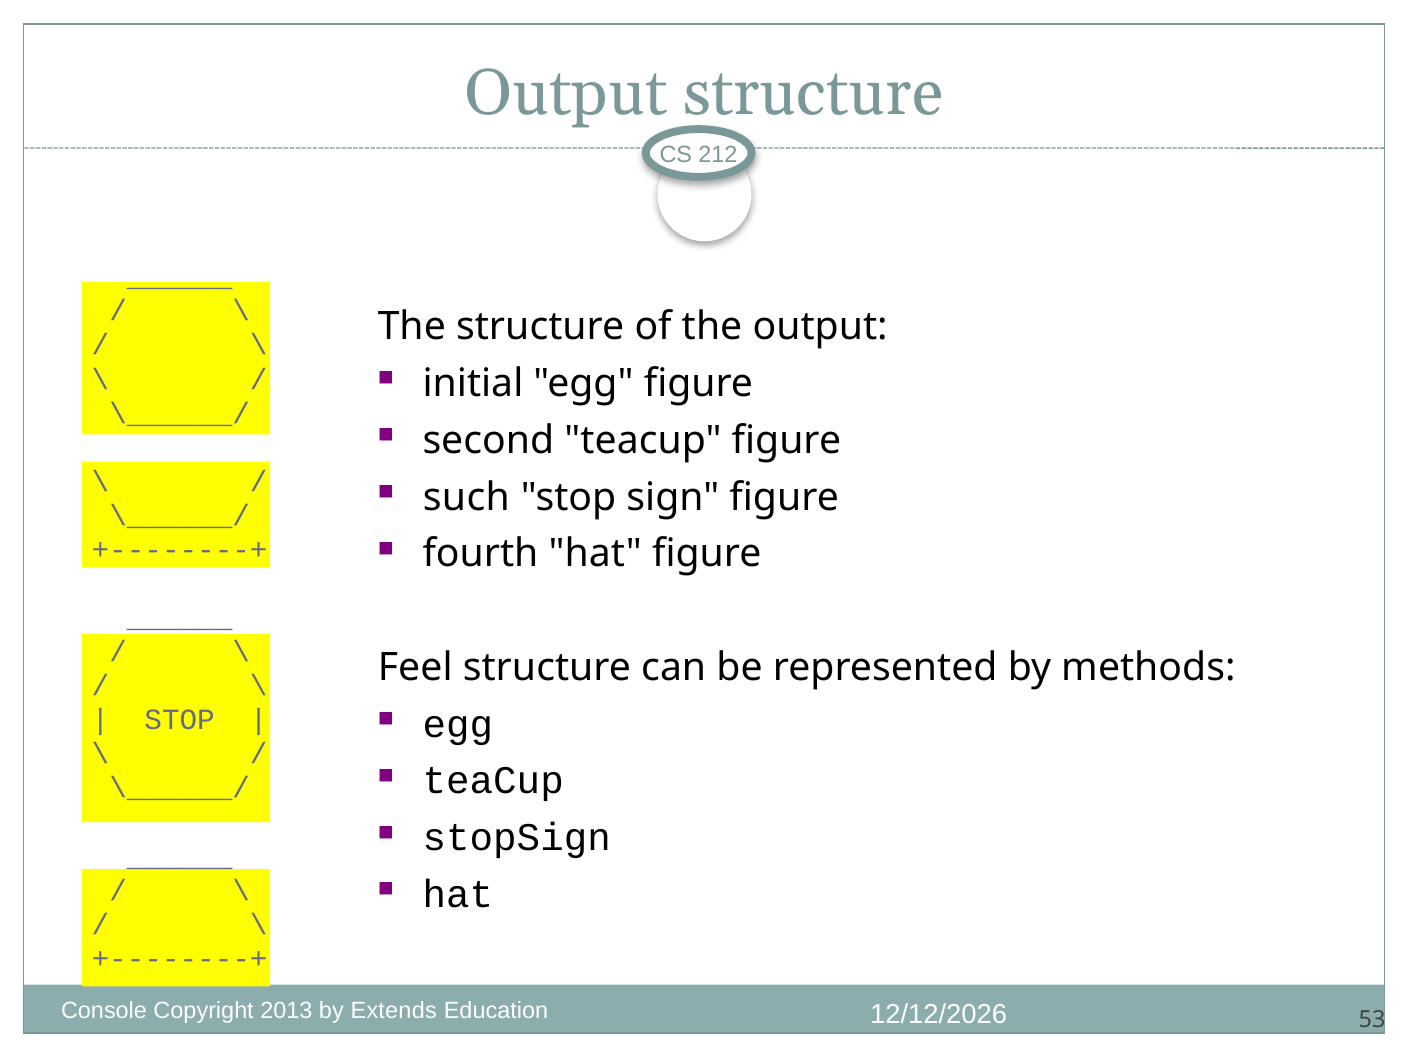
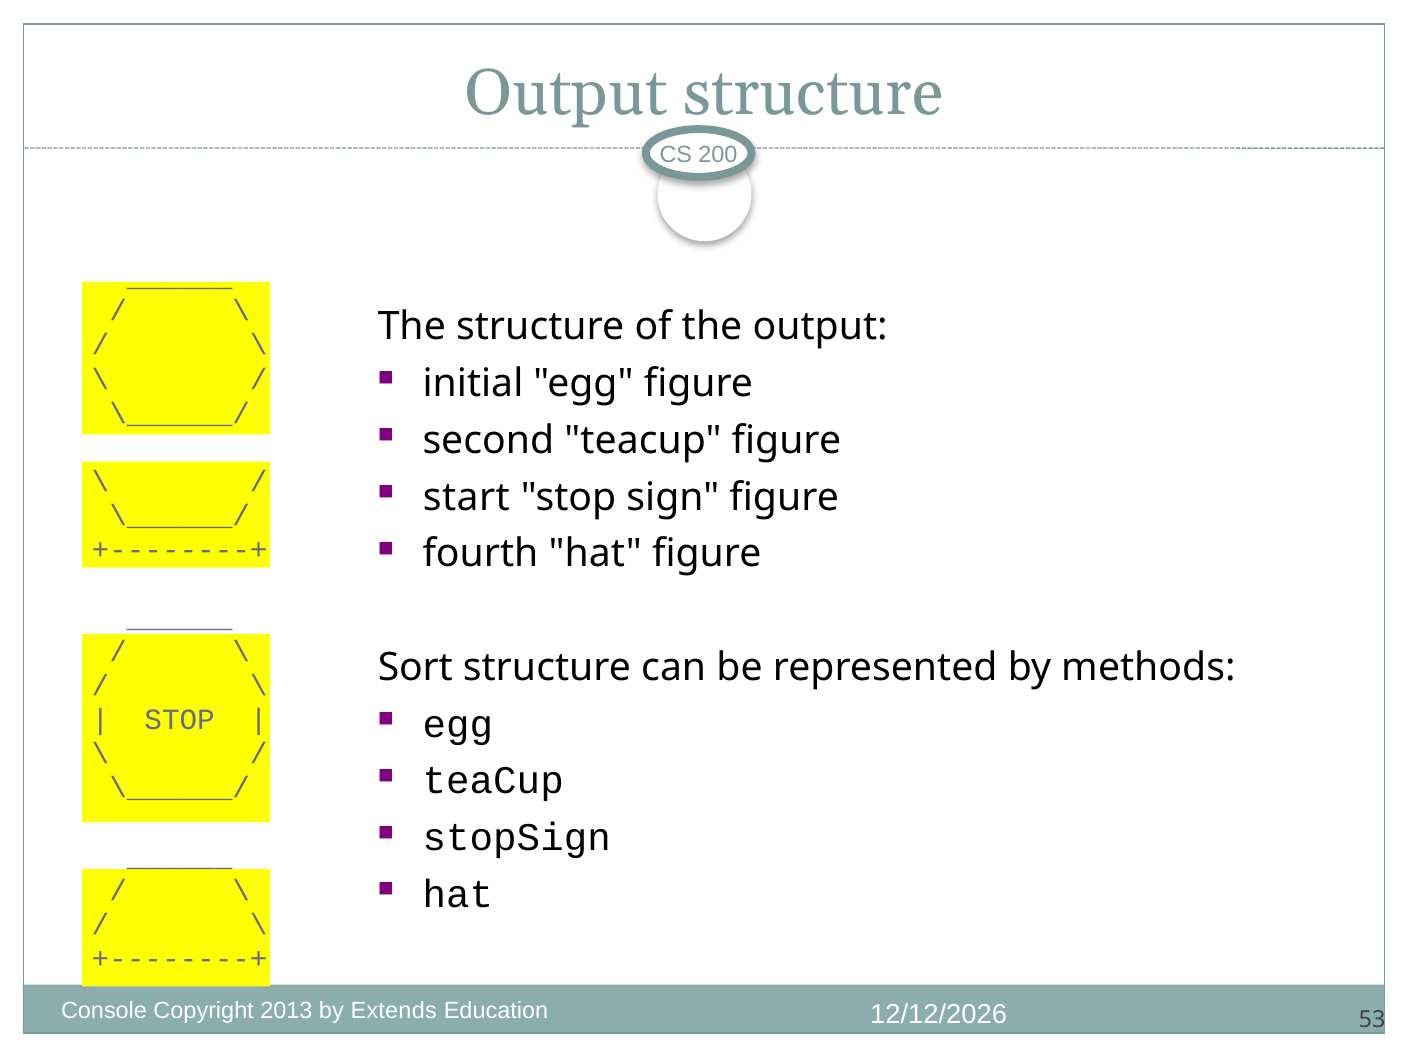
212: 212 -> 200
such: such -> start
Feel: Feel -> Sort
